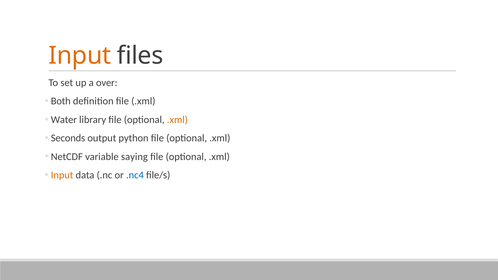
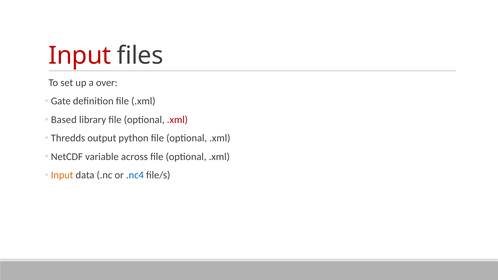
Input at (80, 56) colour: orange -> red
Both: Both -> Gate
Water: Water -> Based
.xml at (177, 120) colour: orange -> red
Seconds: Seconds -> Thredds
saying: saying -> across
